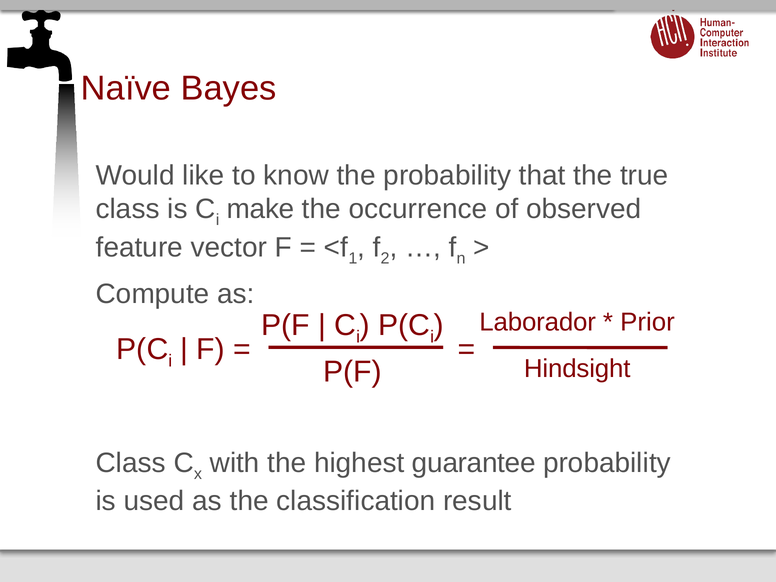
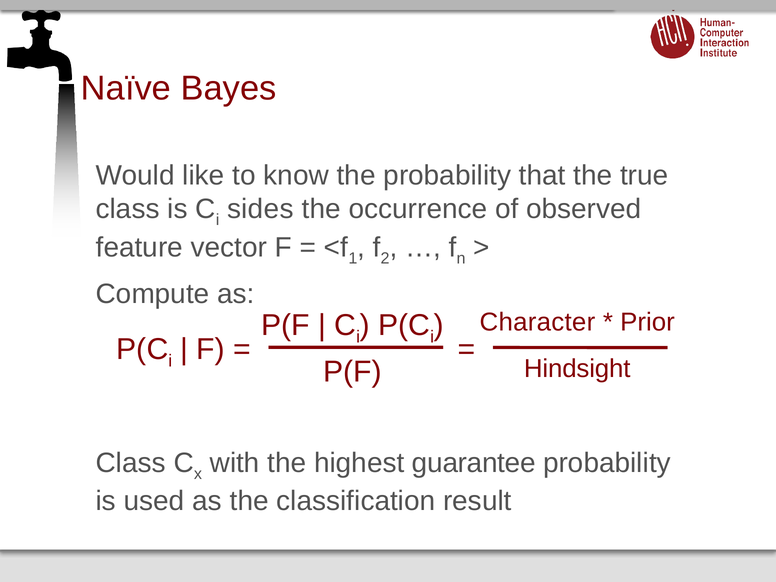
make: make -> sides
Laborador: Laborador -> Character
